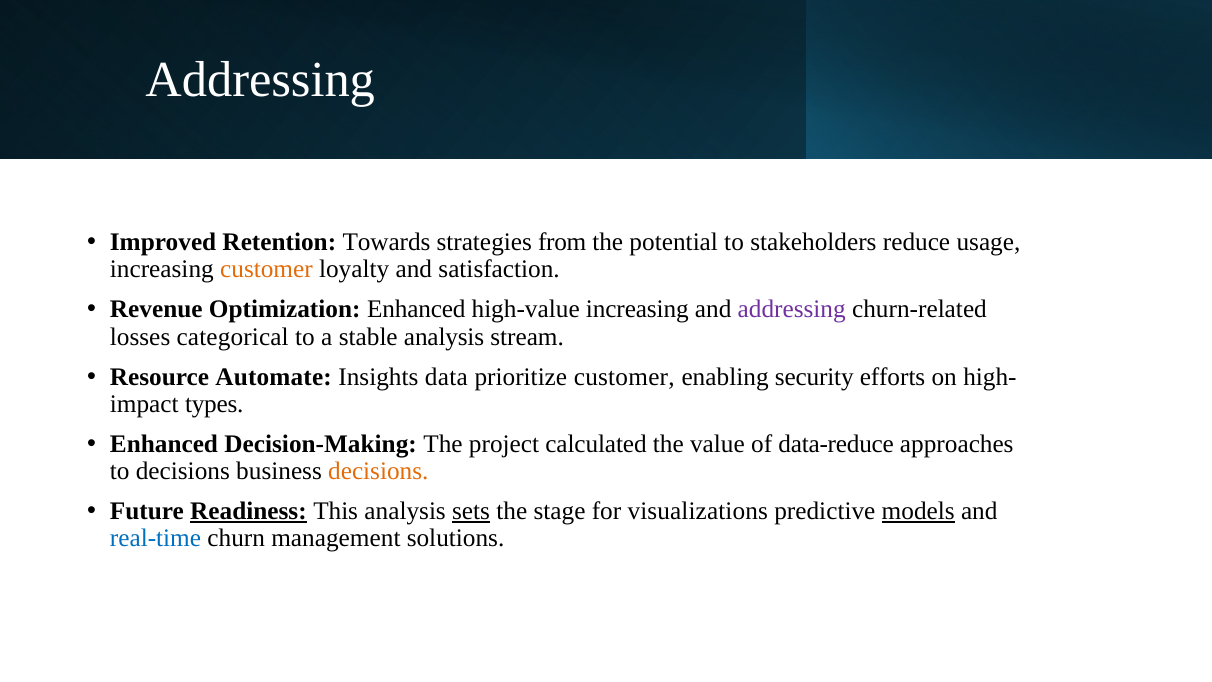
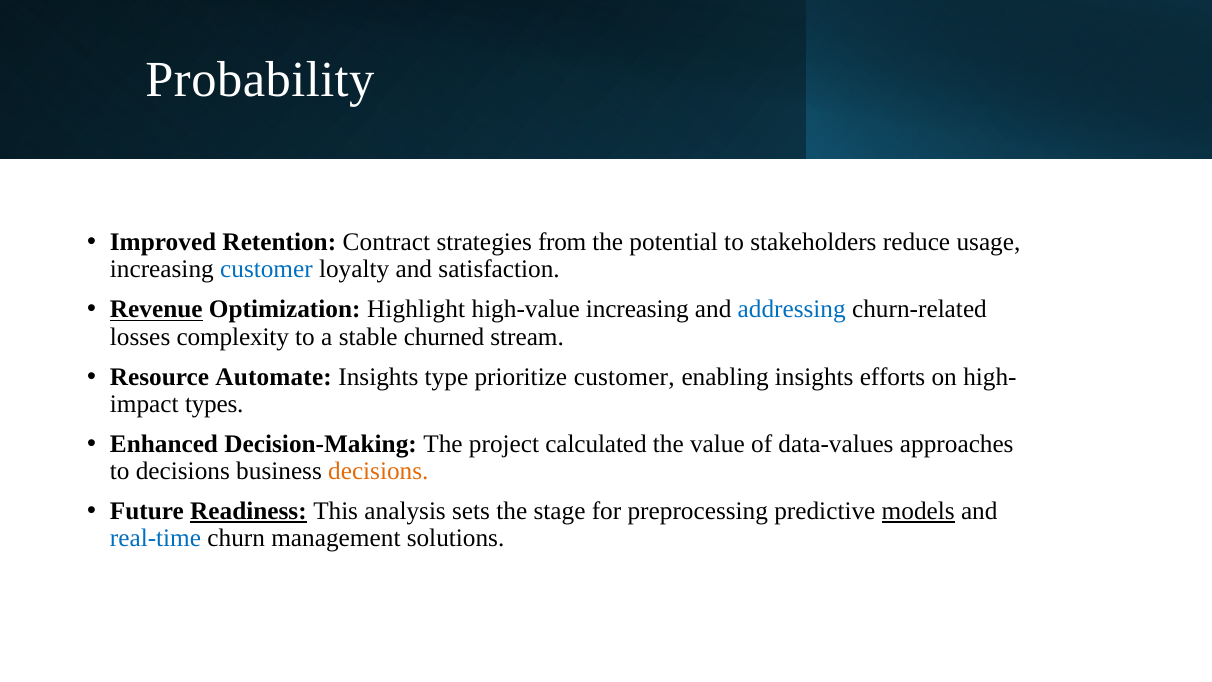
Addressing at (260, 80): Addressing -> Probability
Towards: Towards -> Contract
customer at (266, 269) colour: orange -> blue
Revenue underline: none -> present
Optimization Enhanced: Enhanced -> Highlight
addressing at (792, 309) colour: purple -> blue
categorical: categorical -> complexity
stable analysis: analysis -> churned
data: data -> type
enabling security: security -> insights
data-reduce: data-reduce -> data-values
sets underline: present -> none
visualizations: visualizations -> preprocessing
